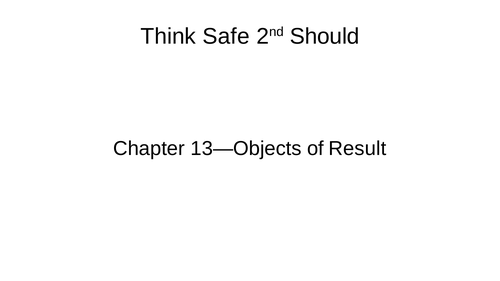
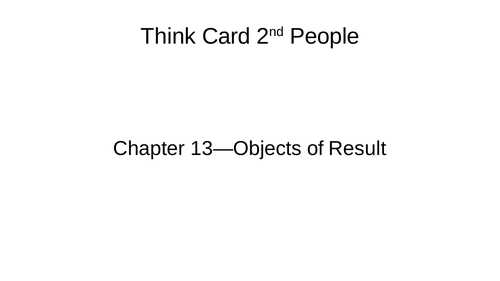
Safe: Safe -> Card
Should: Should -> People
